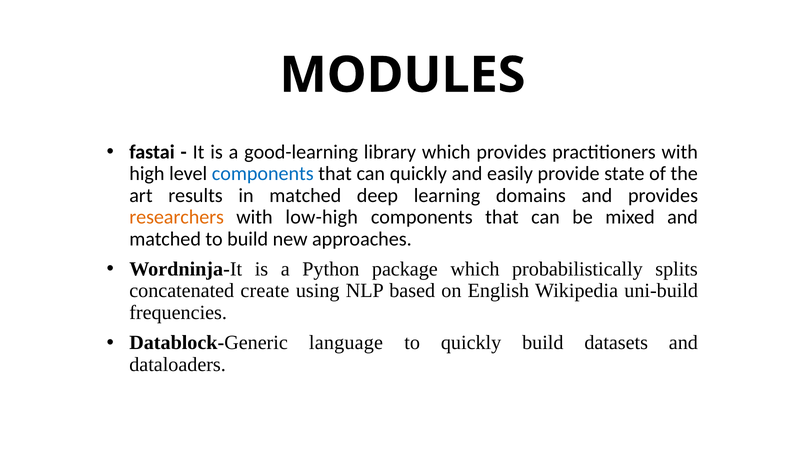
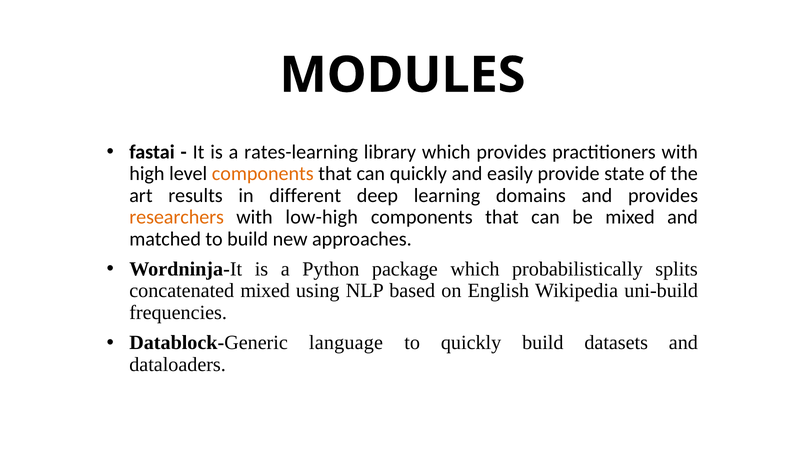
good-learning: good-learning -> rates-learning
components at (263, 174) colour: blue -> orange
in matched: matched -> different
concatenated create: create -> mixed
